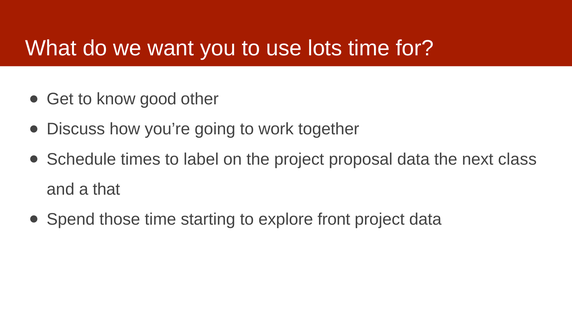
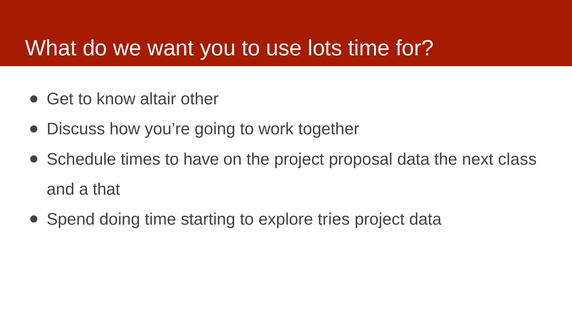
good: good -> altair
label: label -> have
those: those -> doing
front: front -> tries
